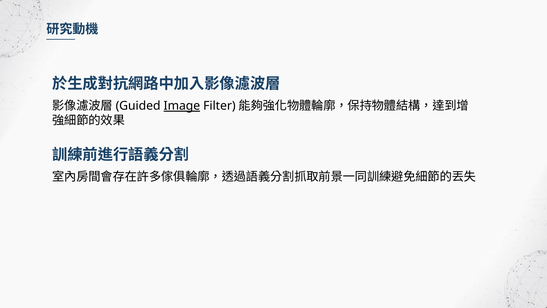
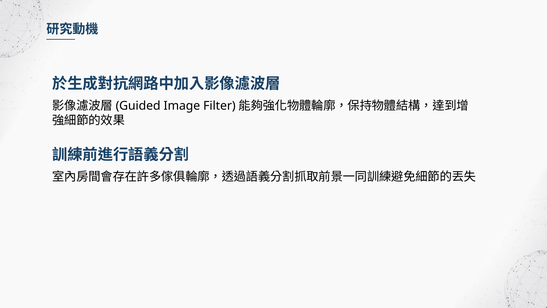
Image underline: present -> none
